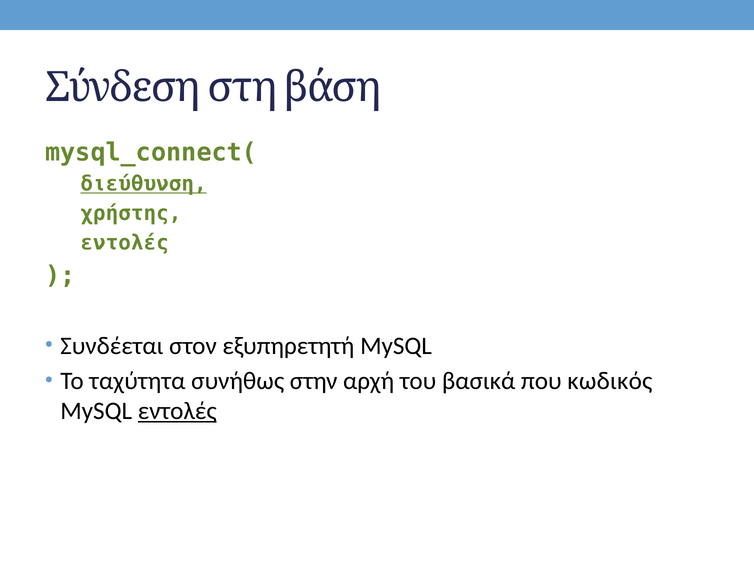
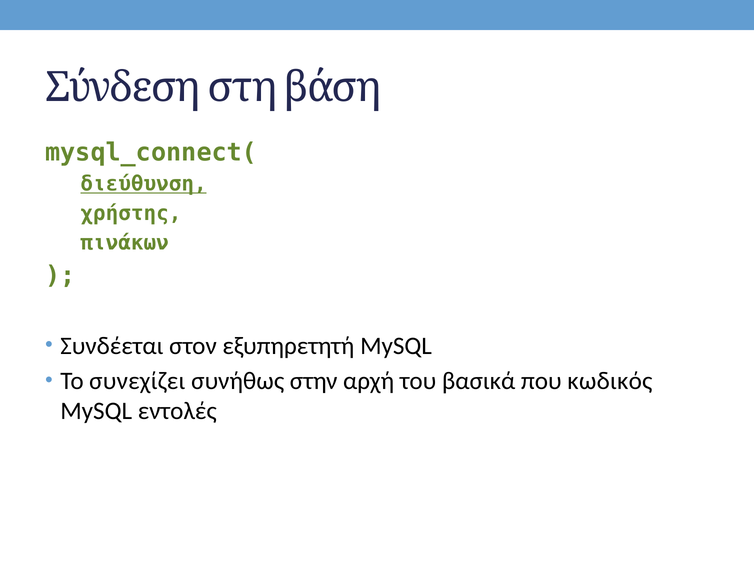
εντολές at (125, 243): εντολές -> πινάκων
ταχύτητα: ταχύτητα -> συνεχίζει
εντολές at (177, 412) underline: present -> none
